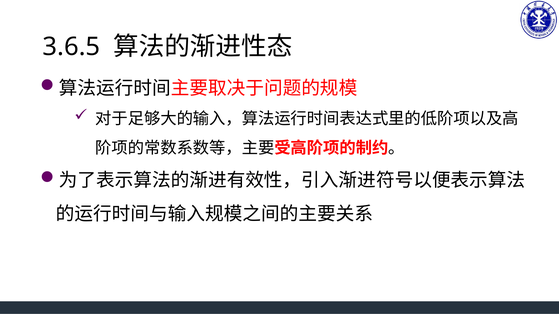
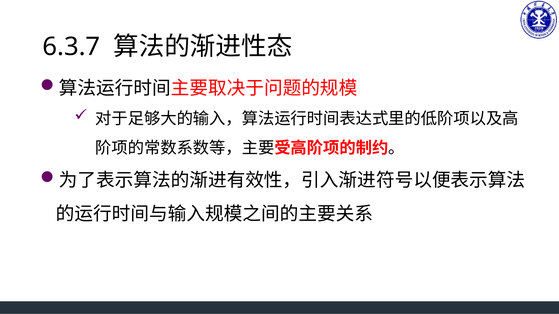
3.6.5: 3.6.5 -> 6.3.7
